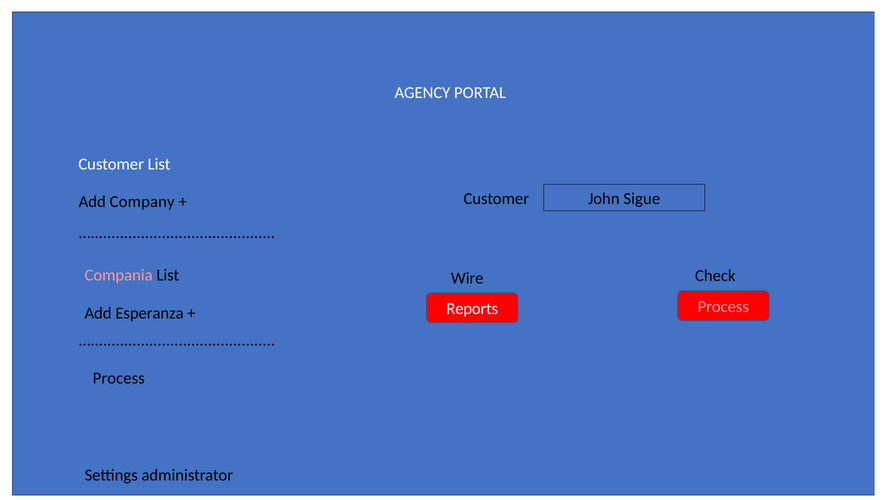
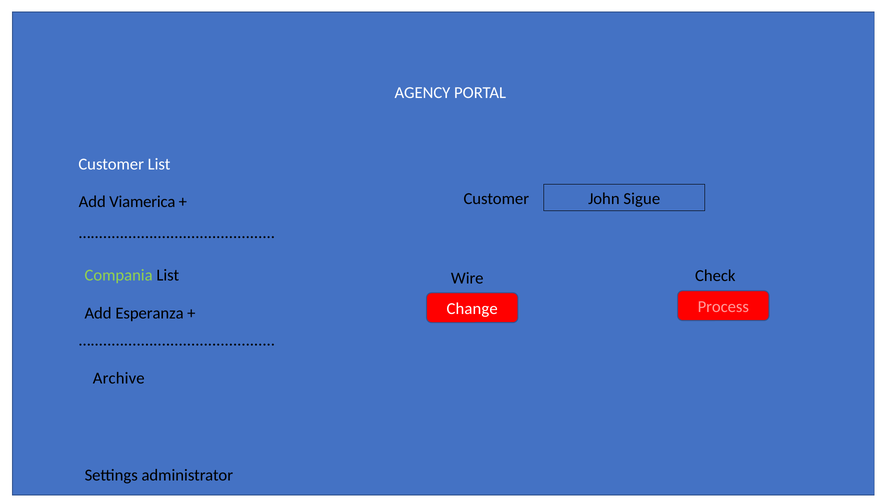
Company: Company -> Viamerica
Compania colour: pink -> light green
Reports: Reports -> Change
Process at (119, 378): Process -> Archive
